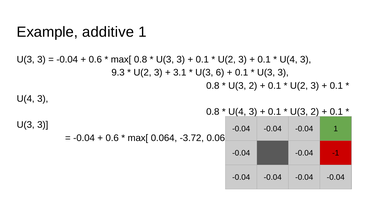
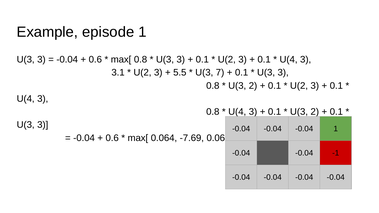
additive: additive -> episode
9.3: 9.3 -> 3.1
3.1: 3.1 -> 5.5
6: 6 -> 7
-3.72: -3.72 -> -7.69
